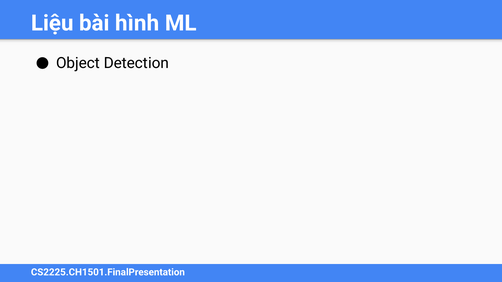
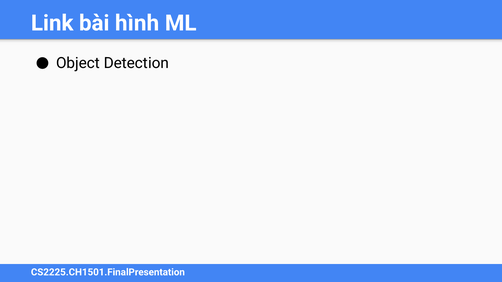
Liệu: Liệu -> Link
